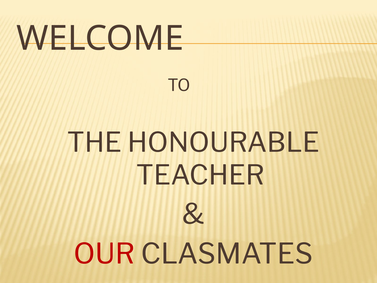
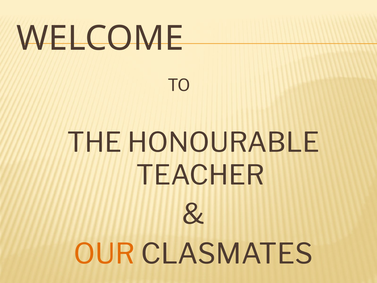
OUR colour: red -> orange
